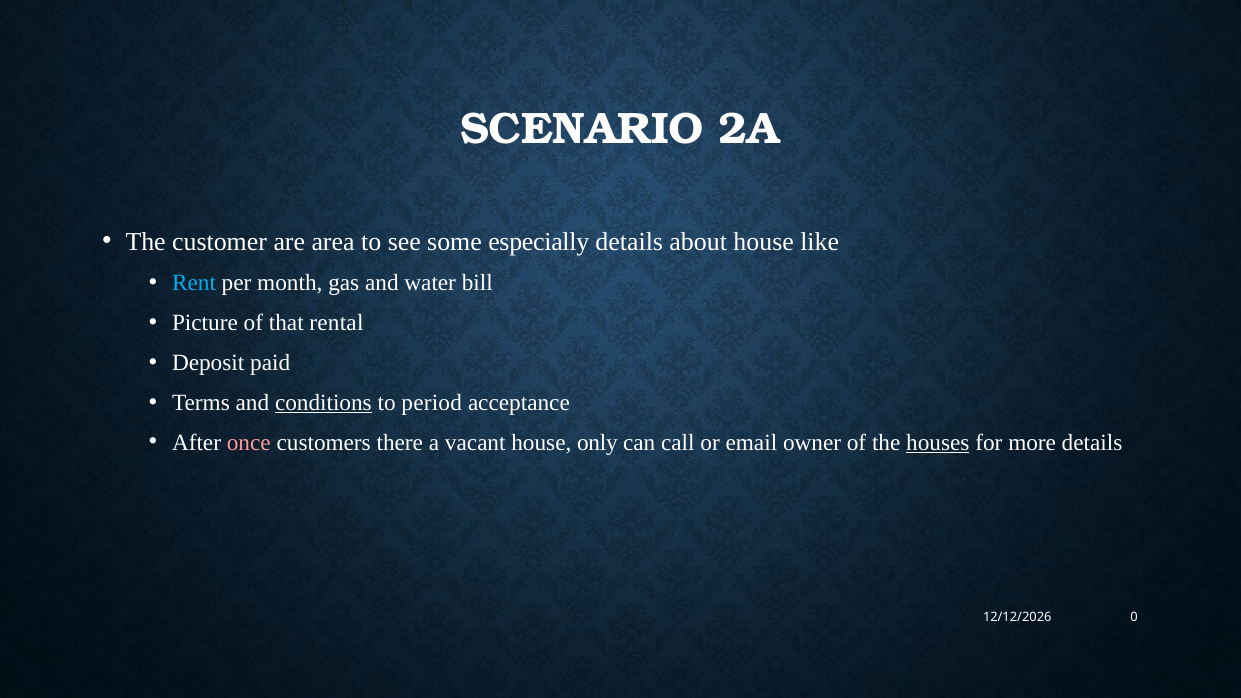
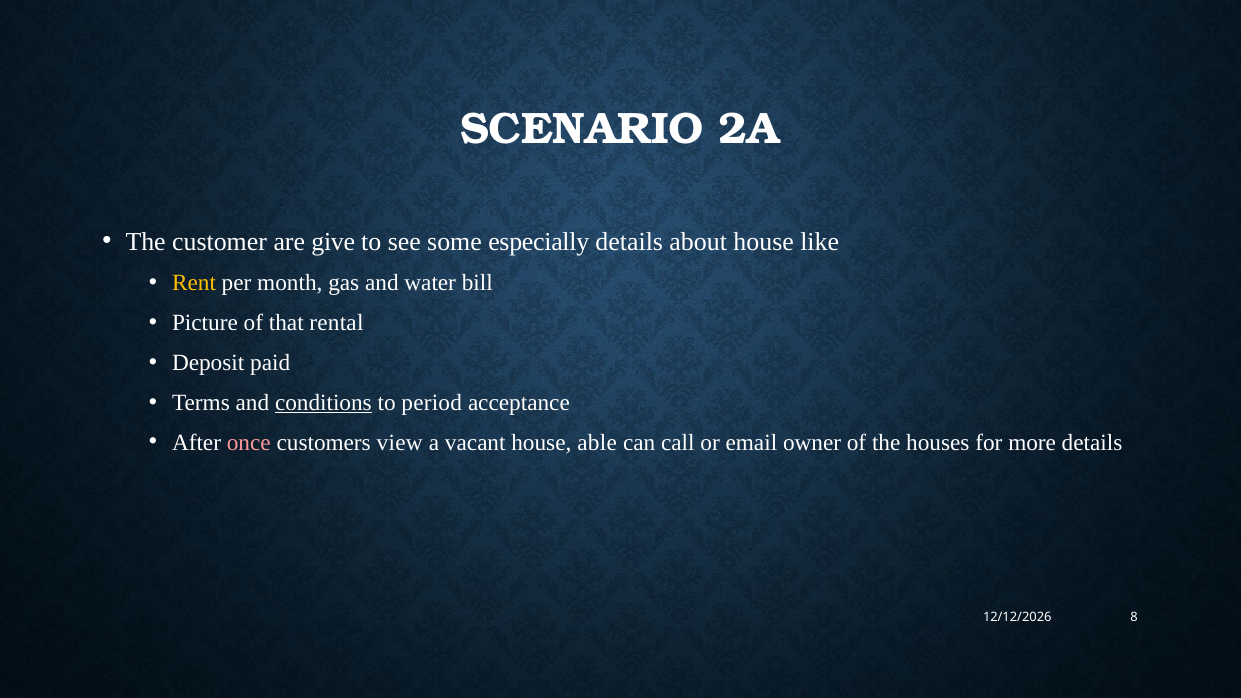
area: area -> give
Rent colour: light blue -> yellow
there: there -> view
only: only -> able
houses underline: present -> none
0: 0 -> 8
